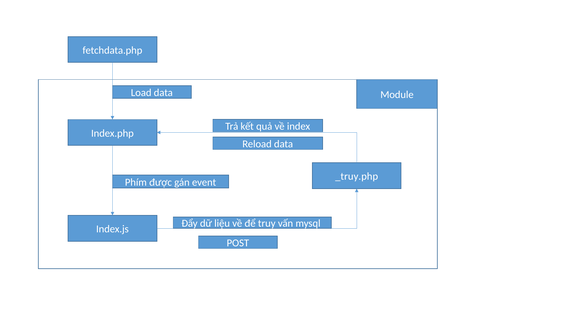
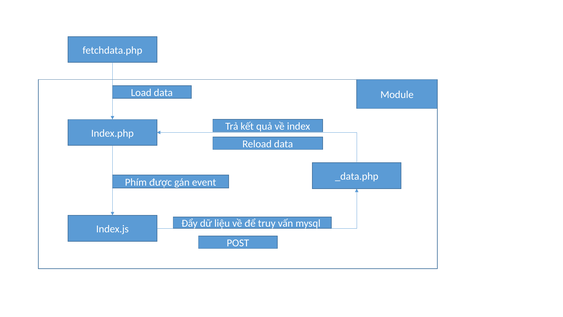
_truy.php: _truy.php -> _data.php
